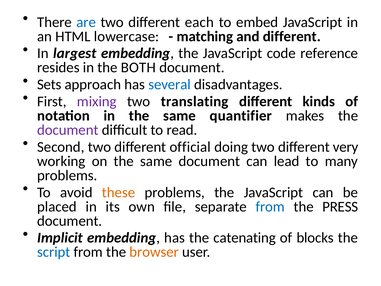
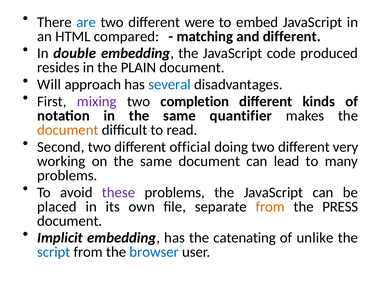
each: each -> were
lowercase: lowercase -> compared
largest: largest -> double
reference: reference -> produced
BOTH: BOTH -> PLAIN
Sets: Sets -> Will
translating: translating -> completion
document at (68, 130) colour: purple -> orange
these colour: orange -> purple
from at (270, 206) colour: blue -> orange
blocks: blocks -> unlike
browser colour: orange -> blue
